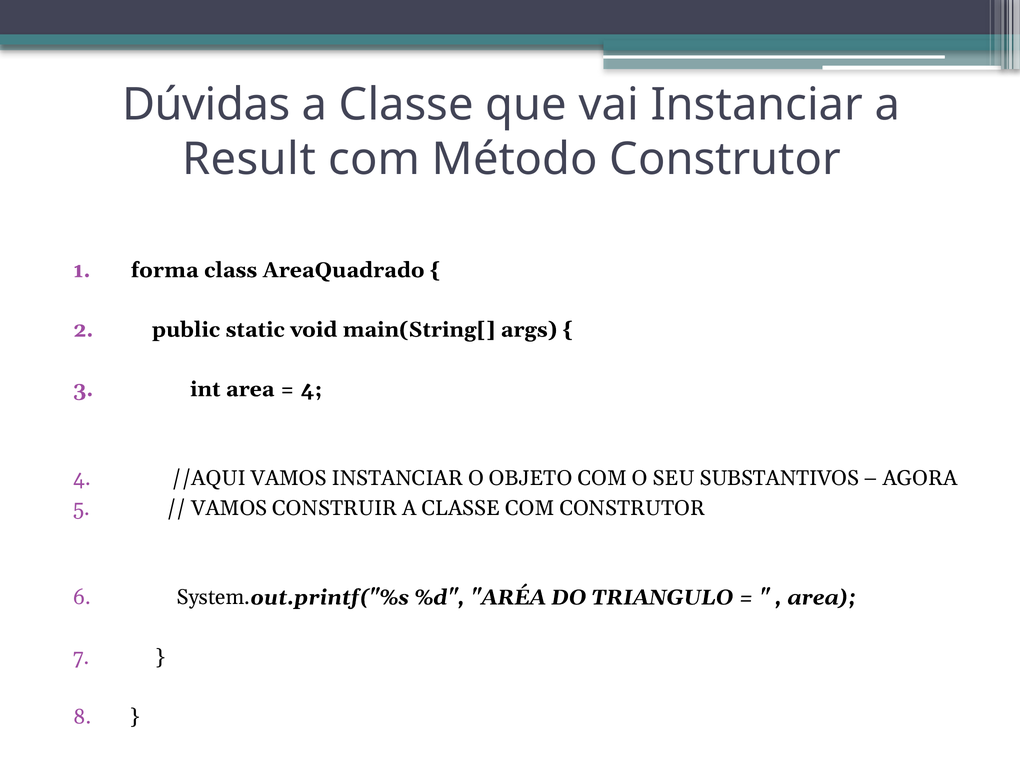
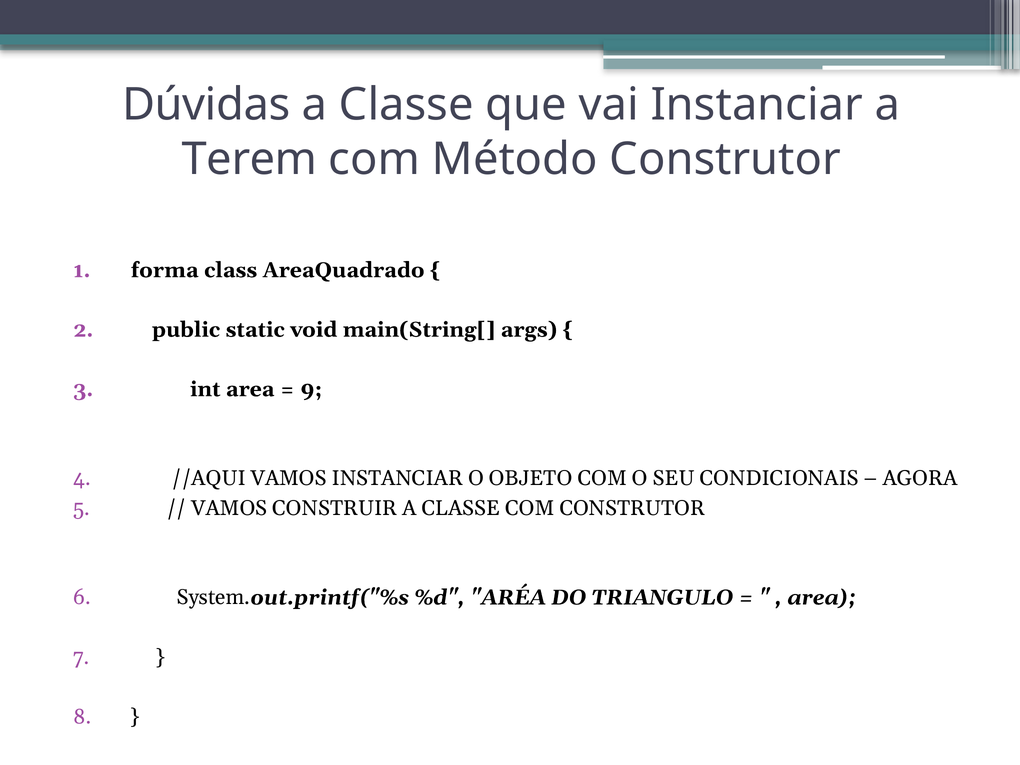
Result: Result -> Terem
4 at (311, 389): 4 -> 9
SUBSTANTIVOS: SUBSTANTIVOS -> CONDICIONAIS
